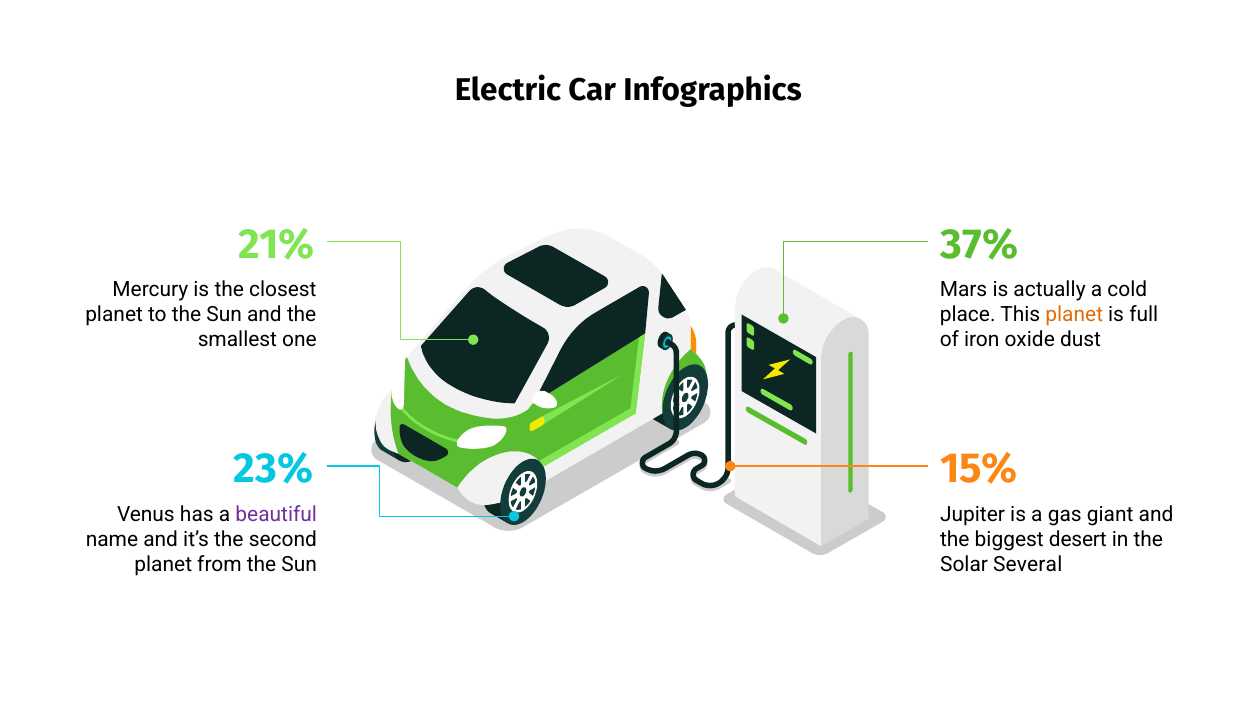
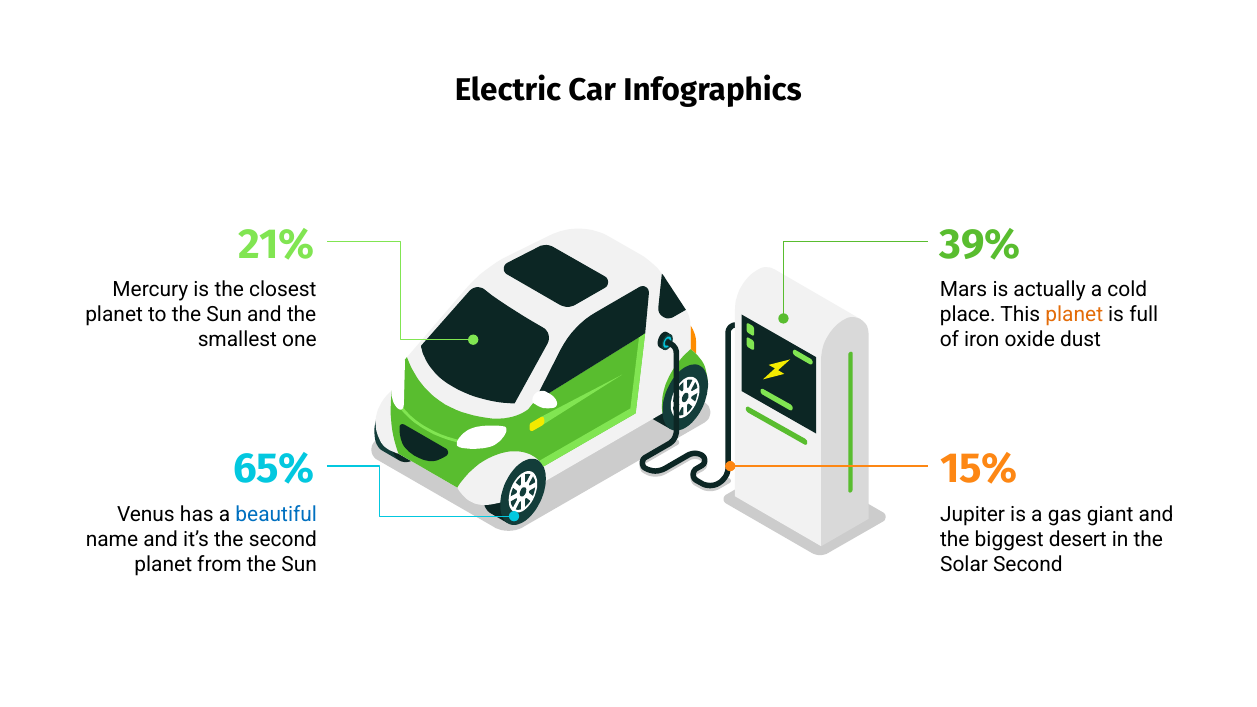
37%: 37% -> 39%
23%: 23% -> 65%
beautiful colour: purple -> blue
Solar Several: Several -> Second
